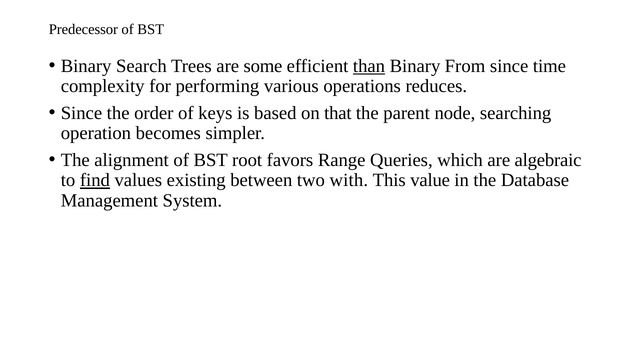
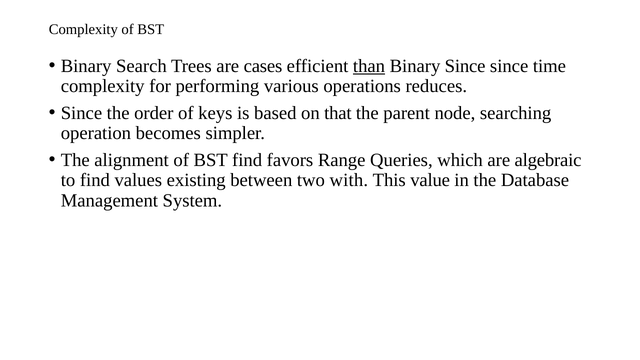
Predecessor at (83, 29): Predecessor -> Complexity
some: some -> cases
Binary From: From -> Since
BST root: root -> find
find at (95, 180) underline: present -> none
